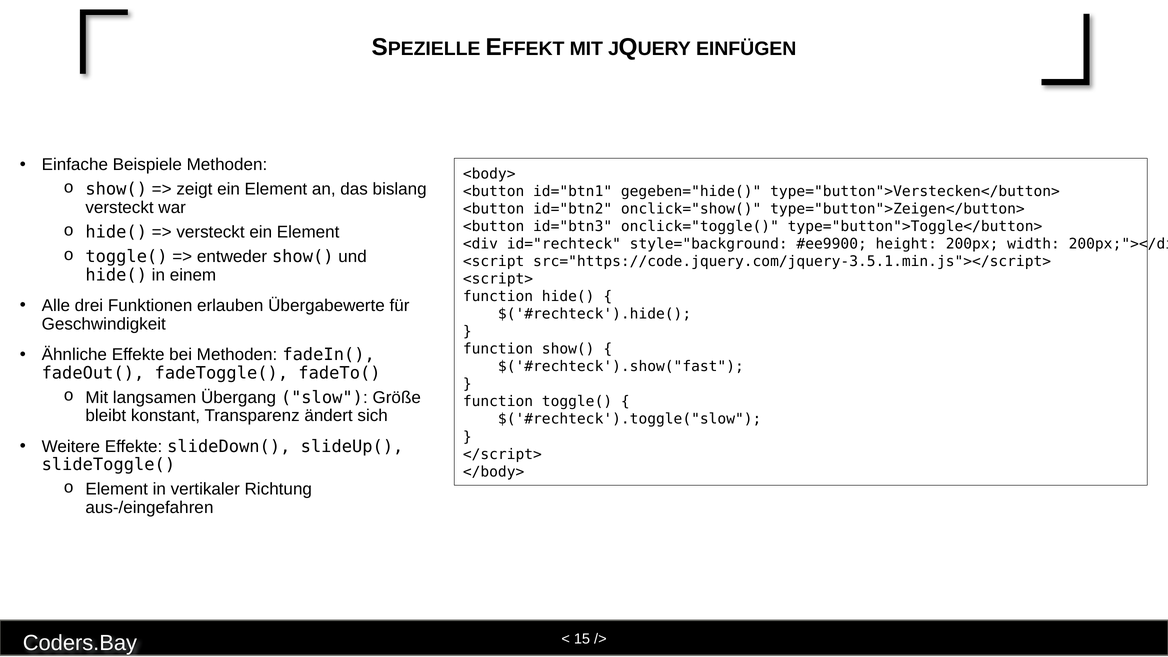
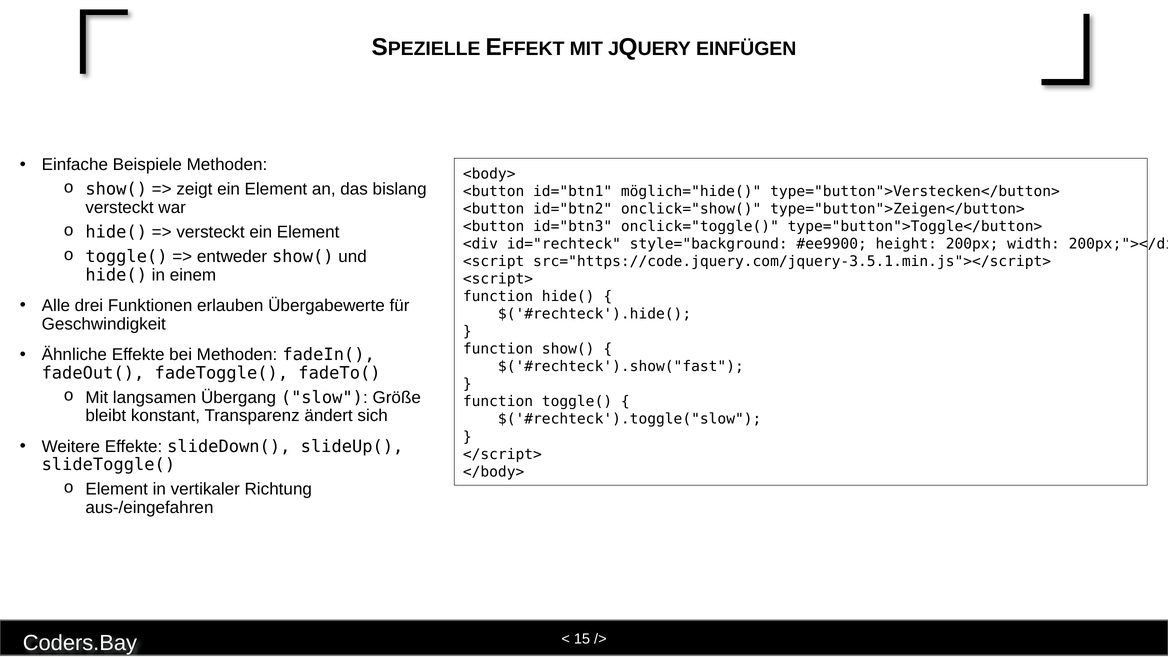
gegeben="hide(: gegeben="hide( -> möglich="hide(
